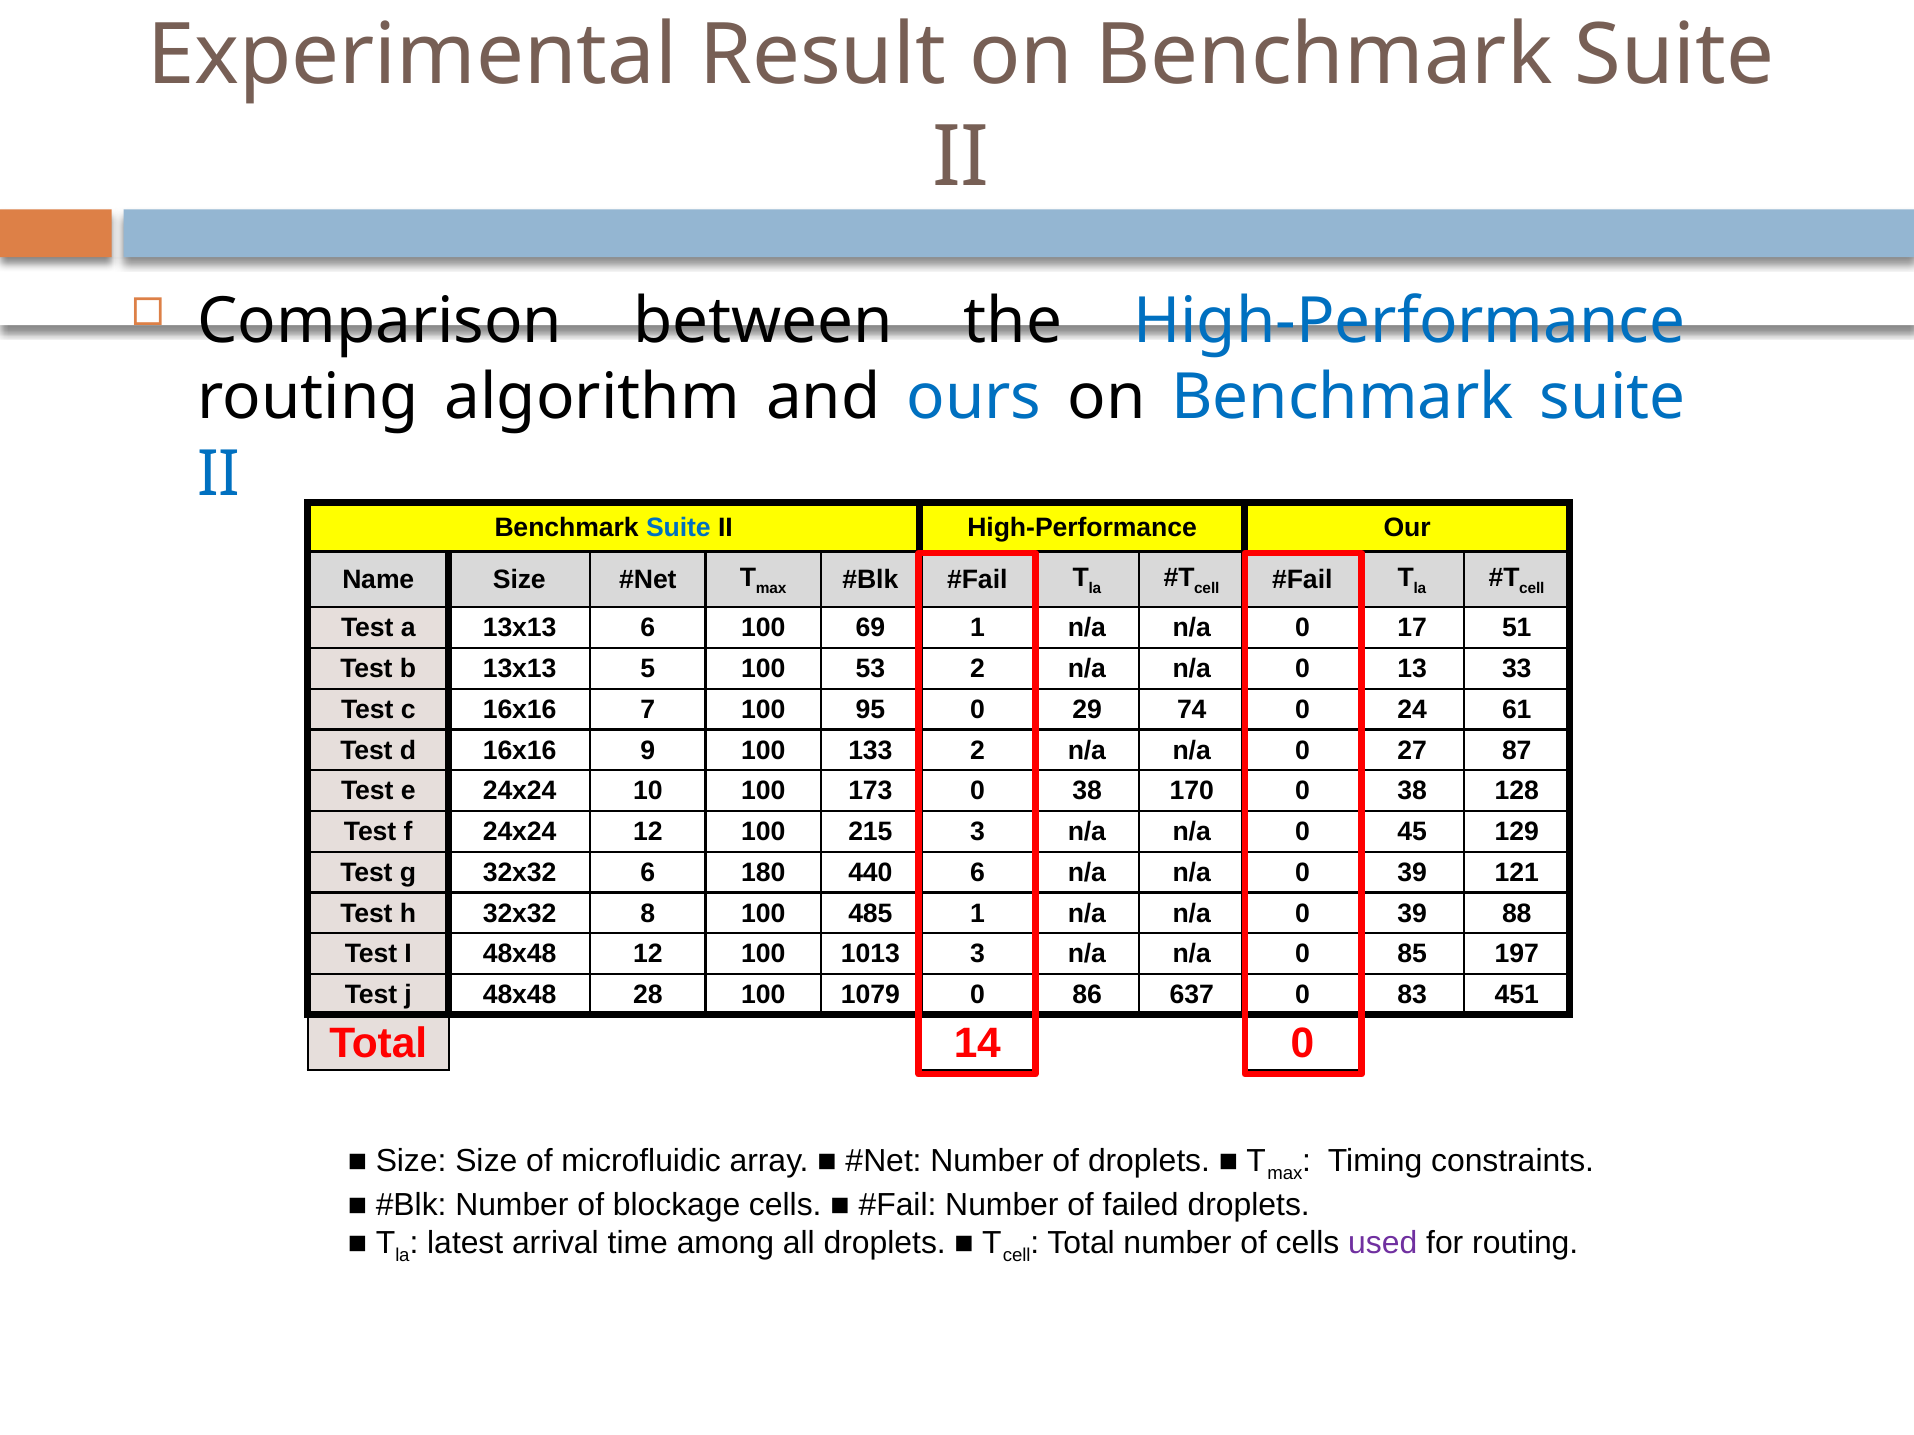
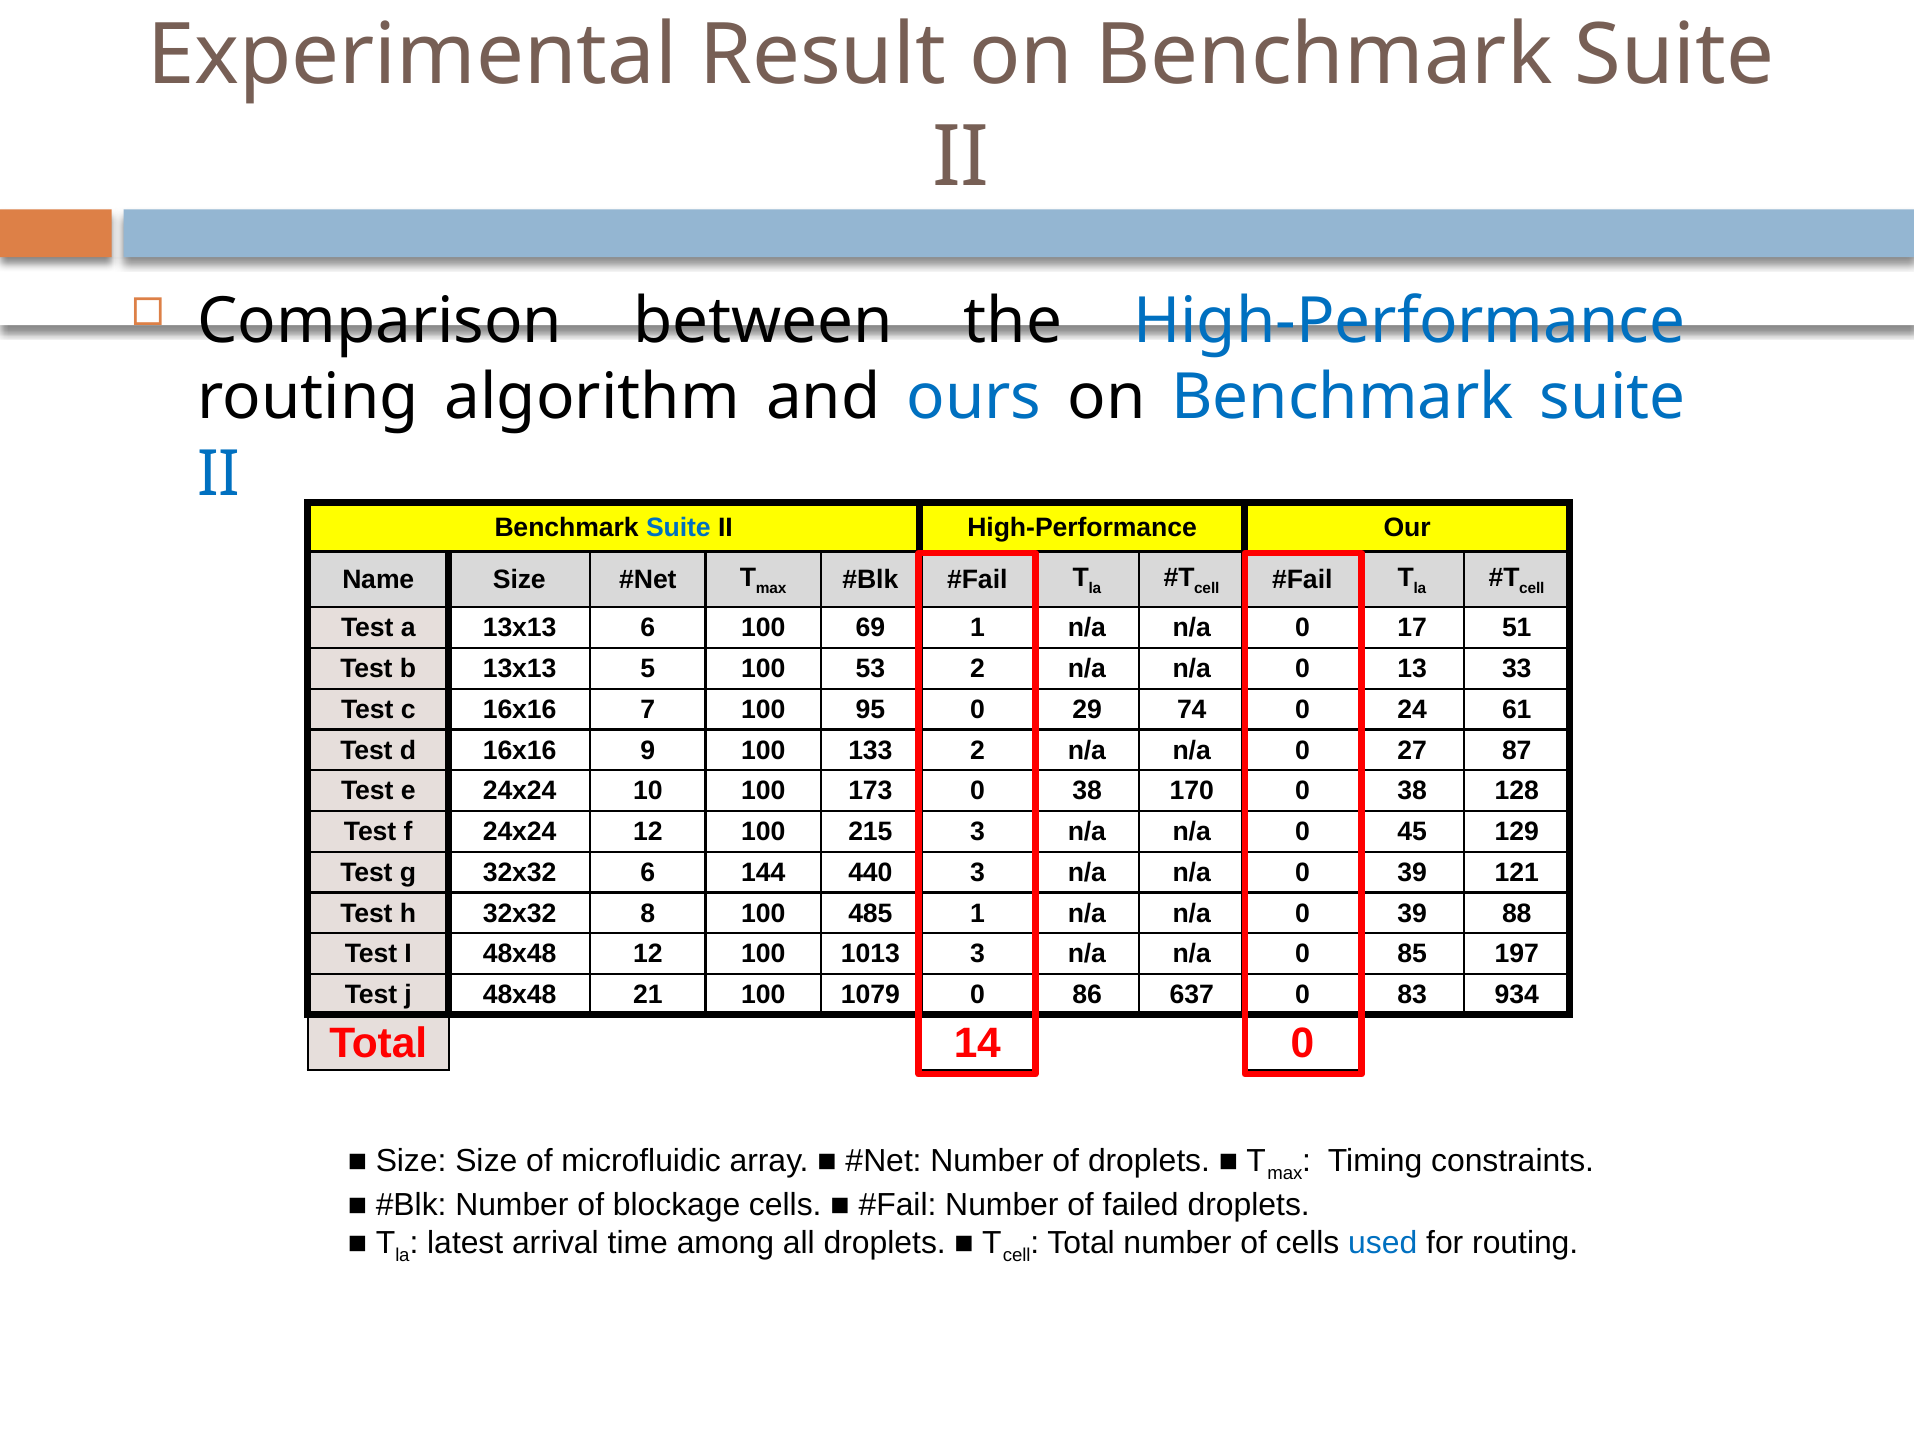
180: 180 -> 144
440 6: 6 -> 3
28: 28 -> 21
451: 451 -> 934
used colour: purple -> blue
